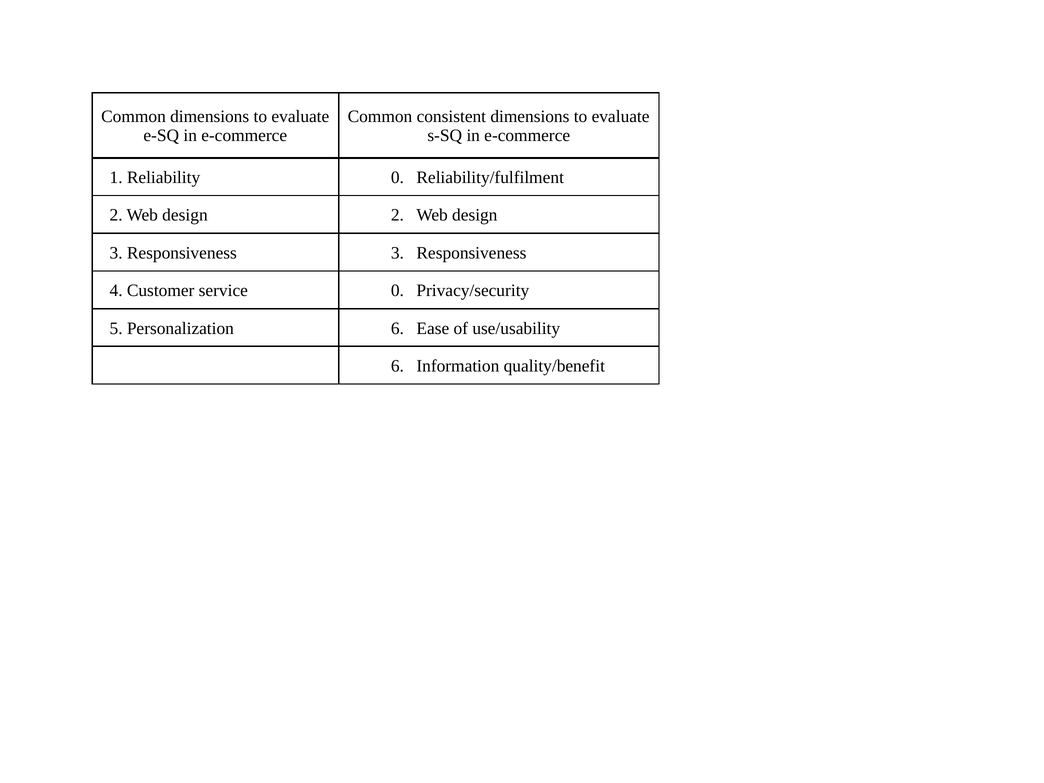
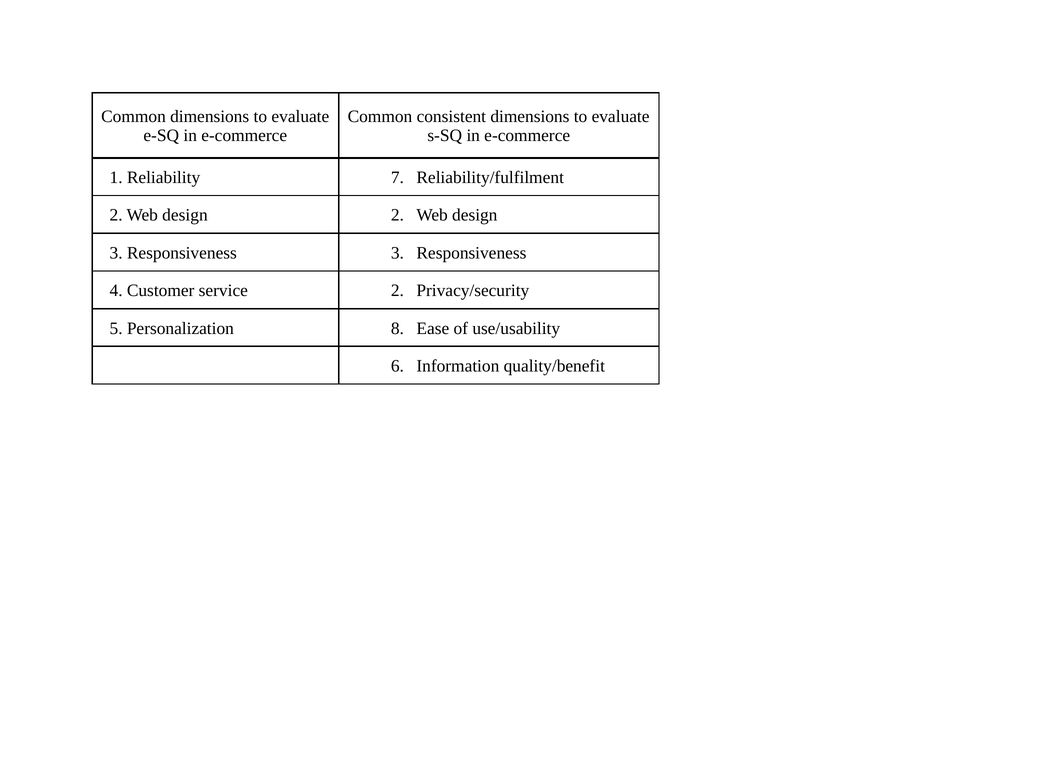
Reliability 0: 0 -> 7
service 0: 0 -> 2
Personalization 6: 6 -> 8
